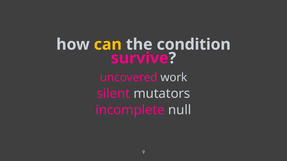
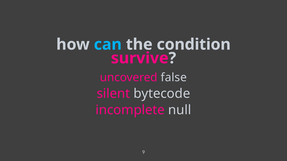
can colour: yellow -> light blue
work: work -> false
mutators: mutators -> bytecode
